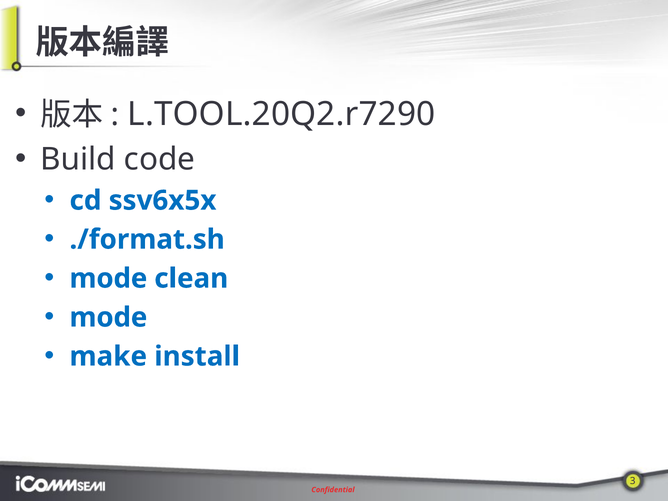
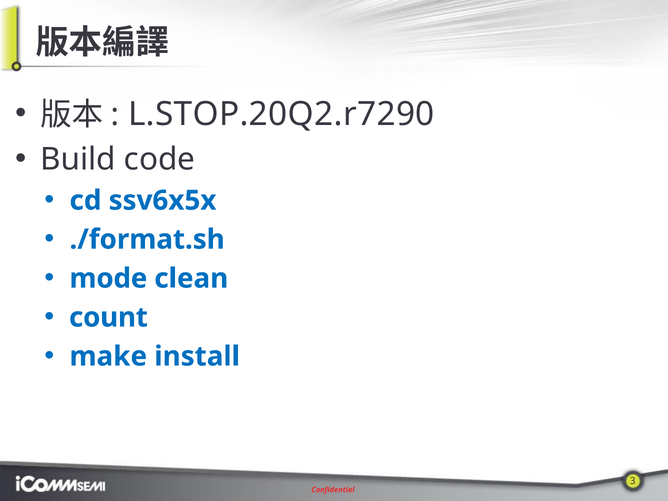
L.TOOL.20Q2.r7290: L.TOOL.20Q2.r7290 -> L.STOP.20Q2.r7290
mode at (108, 317): mode -> count
